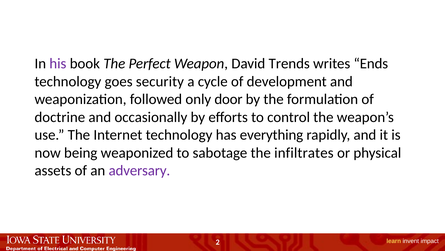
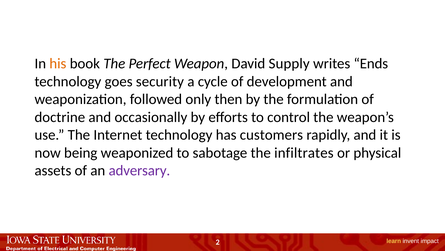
his colour: purple -> orange
Trends: Trends -> Supply
door: door -> then
everything: everything -> customers
